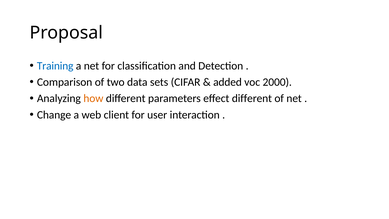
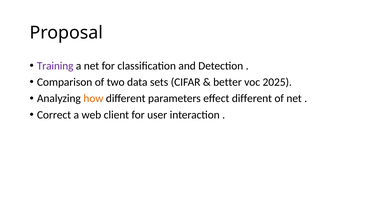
Training colour: blue -> purple
added: added -> better
2000: 2000 -> 2025
Change: Change -> Correct
